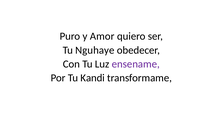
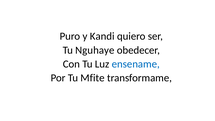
Amor: Amor -> Kandi
ensename colour: purple -> blue
Kandi: Kandi -> Mfite
